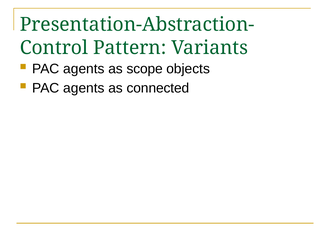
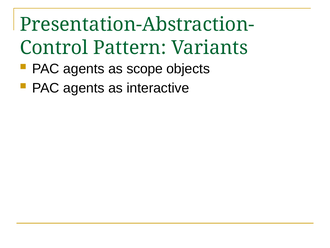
connected: connected -> interactive
